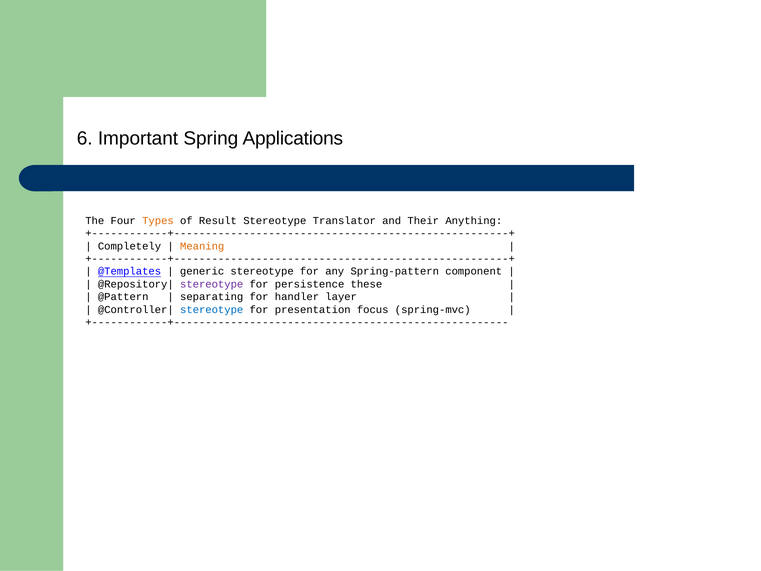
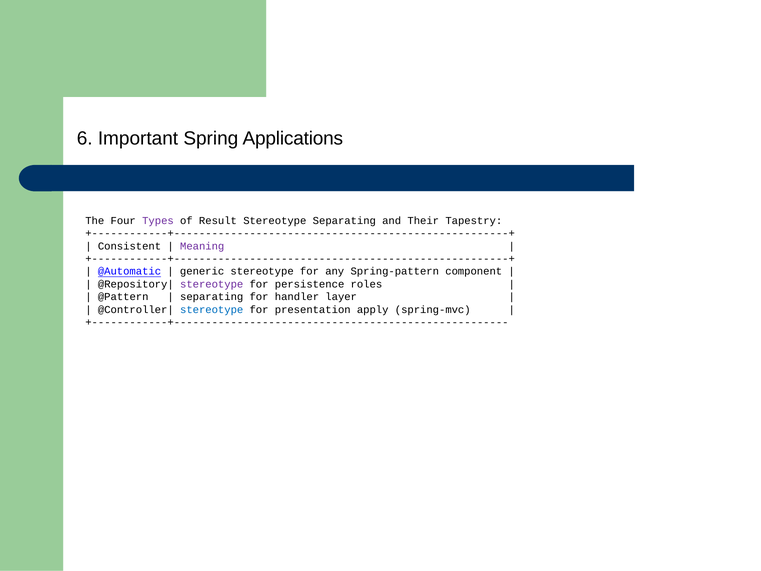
Types colour: orange -> purple
Stereotype Translator: Translator -> Separating
Anything: Anything -> Tapestry
Completely: Completely -> Consistent
Meaning colour: orange -> purple
@Templates: @Templates -> @Automatic
these: these -> roles
focus: focus -> apply
